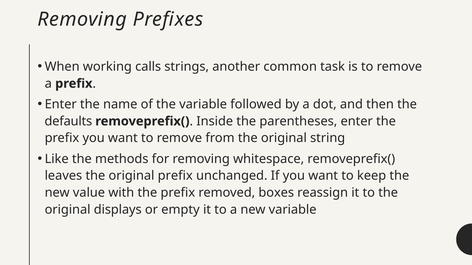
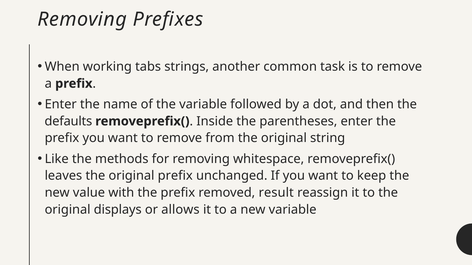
calls: calls -> tabs
boxes: boxes -> result
empty: empty -> allows
